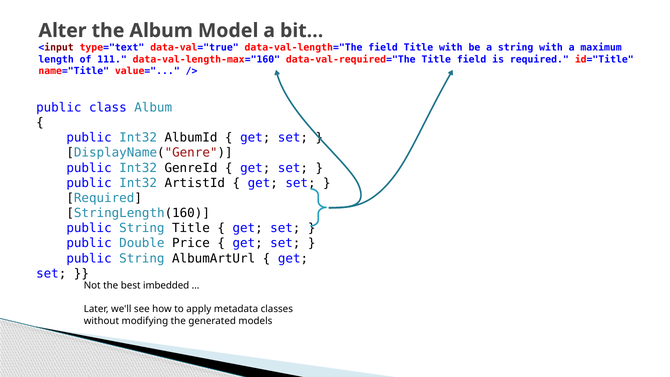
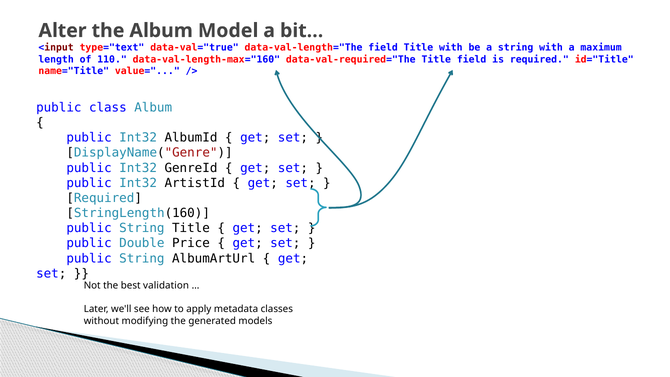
111: 111 -> 110
imbedded: imbedded -> validation
